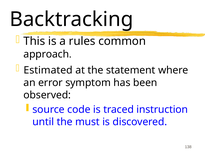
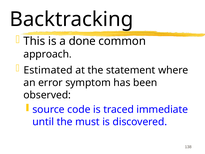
rules: rules -> done
instruction: instruction -> immediate
